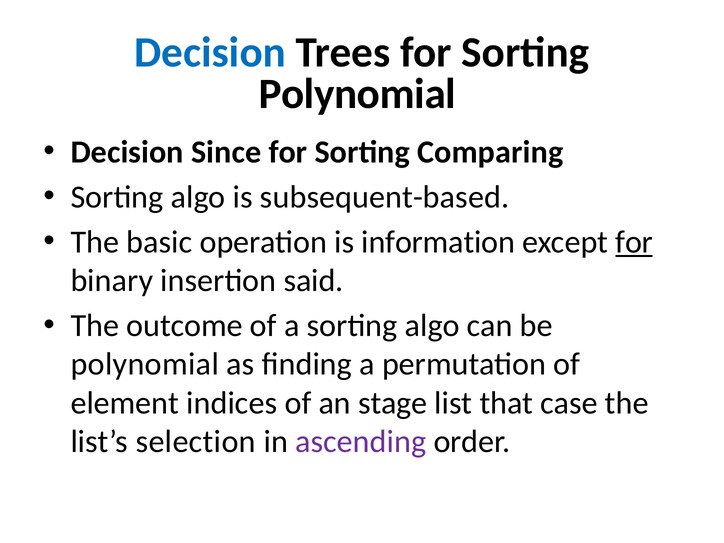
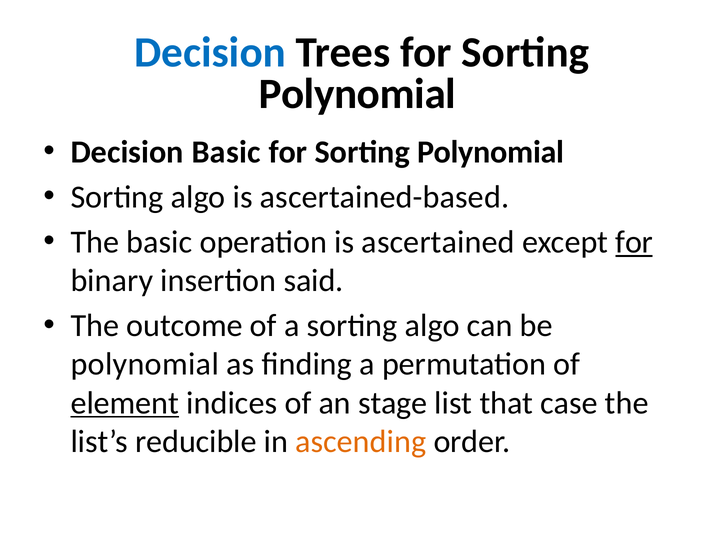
Decision Since: Since -> Basic
Comparing at (490, 152): Comparing -> Polynomial
subsequent-based: subsequent-based -> ascertained-based
information: information -> ascertained
element underline: none -> present
selection: selection -> reducible
ascending colour: purple -> orange
